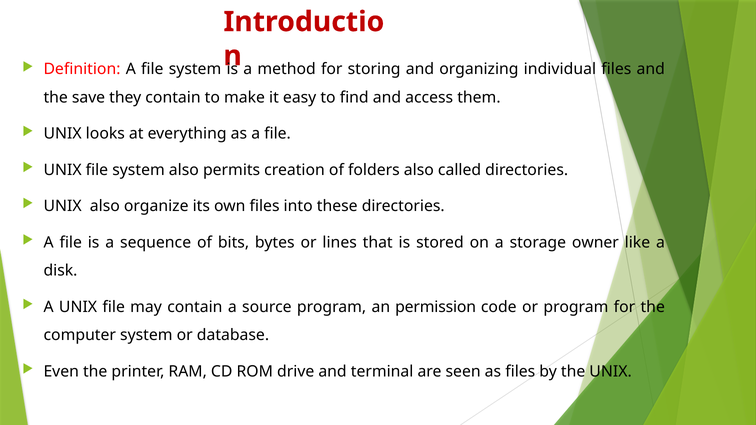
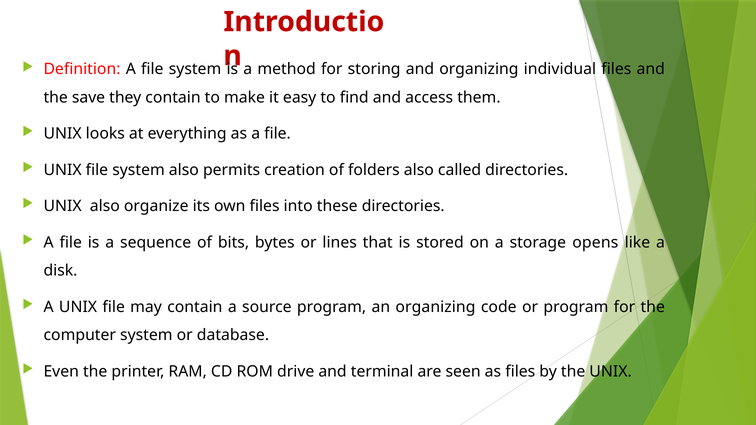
owner: owner -> opens
an permission: permission -> organizing
